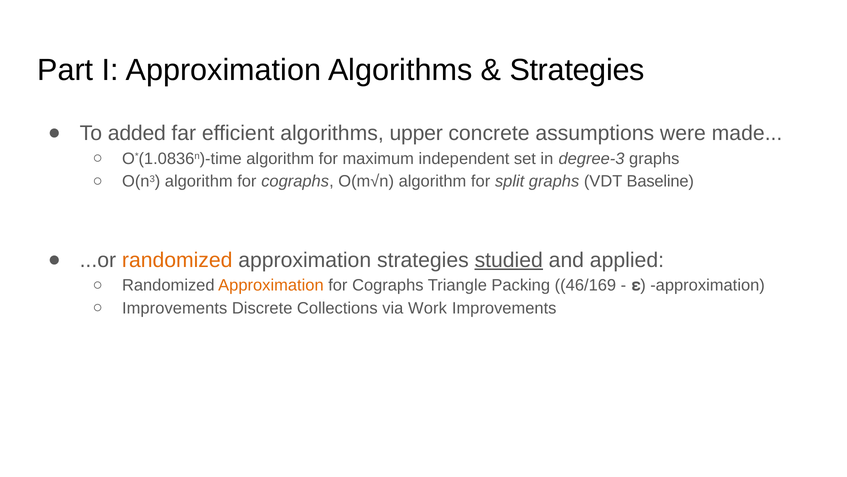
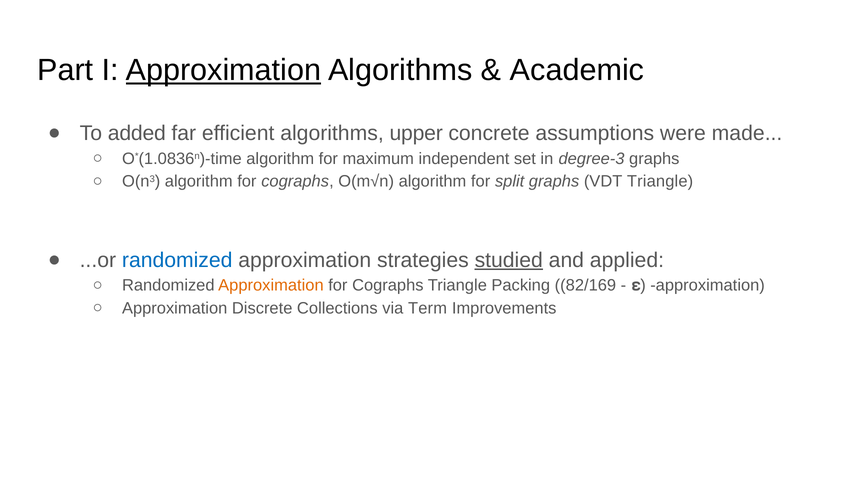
Approximation at (224, 70) underline: none -> present
Strategies at (577, 70): Strategies -> Academic
VDT Baseline: Baseline -> Triangle
randomized at (177, 260) colour: orange -> blue
46/169: 46/169 -> 82/169
Improvements at (175, 308): Improvements -> Approximation
Work: Work -> Term
